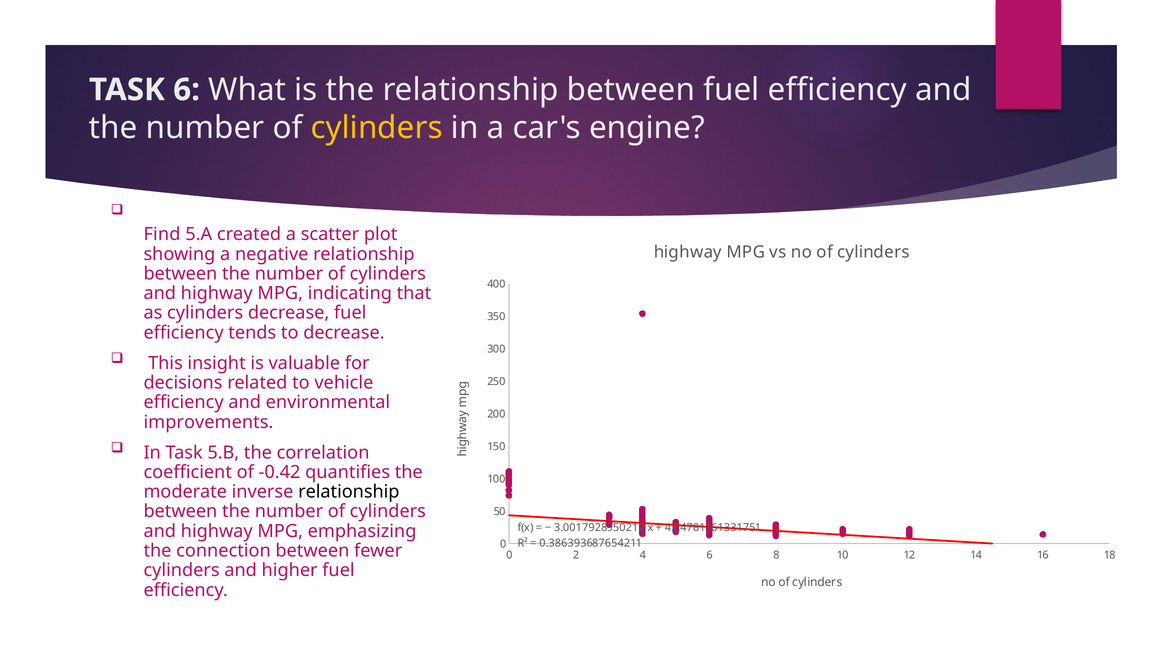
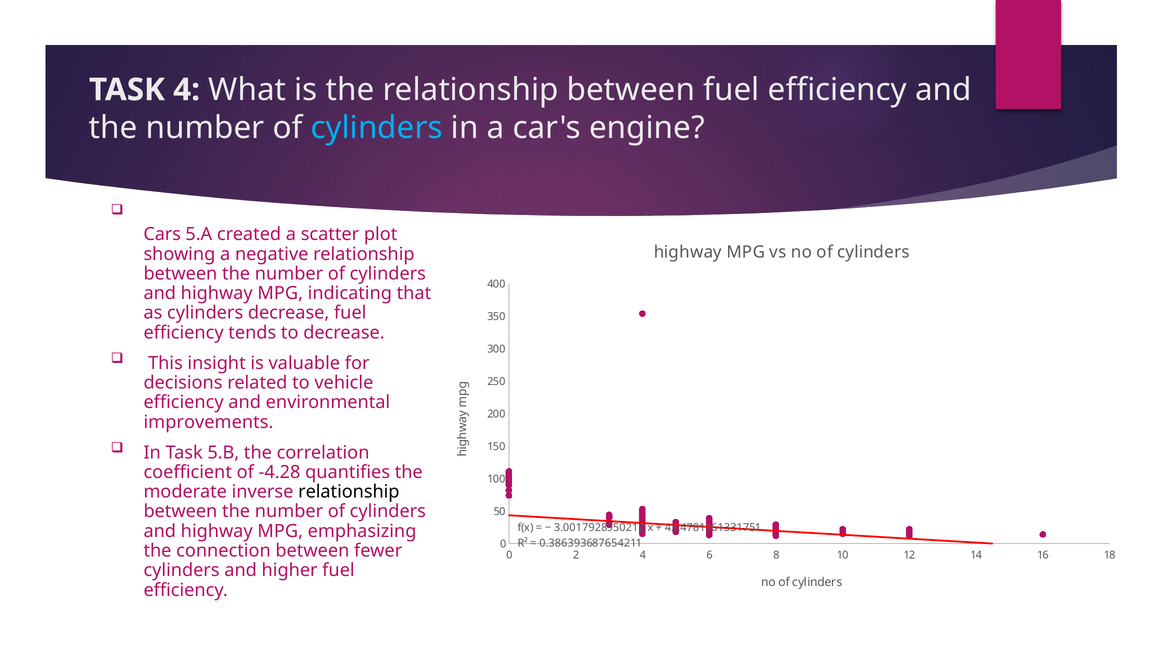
TASK 6: 6 -> 4
cylinders at (377, 128) colour: yellow -> light blue
Find: Find -> Cars
-0.42: -0.42 -> -4.28
